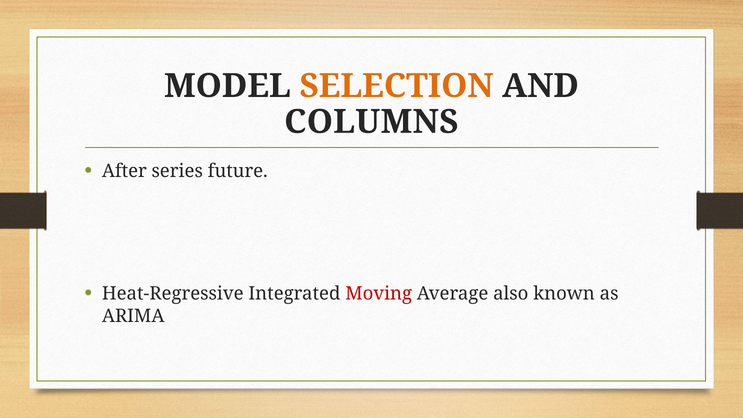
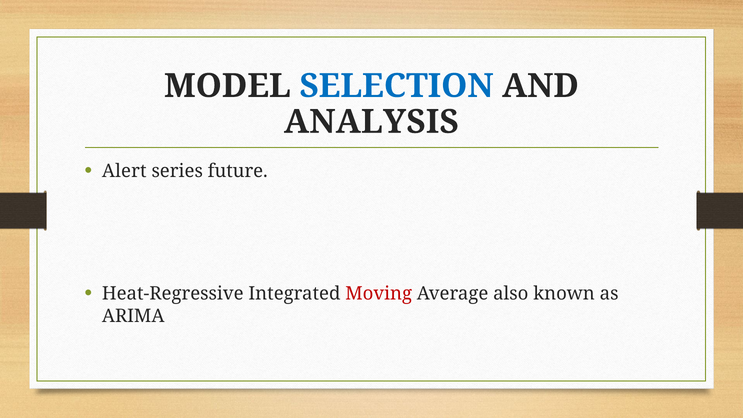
SELECTION colour: orange -> blue
COLUMNS: COLUMNS -> ANALYSIS
After: After -> Alert
